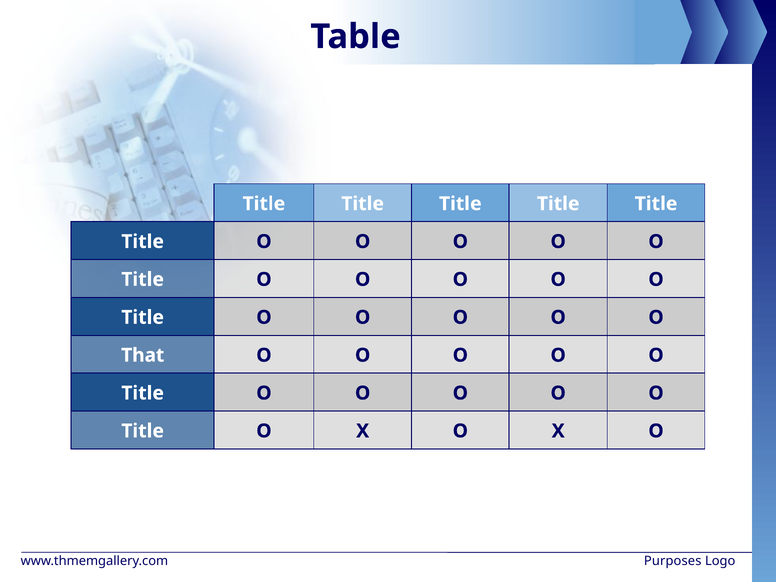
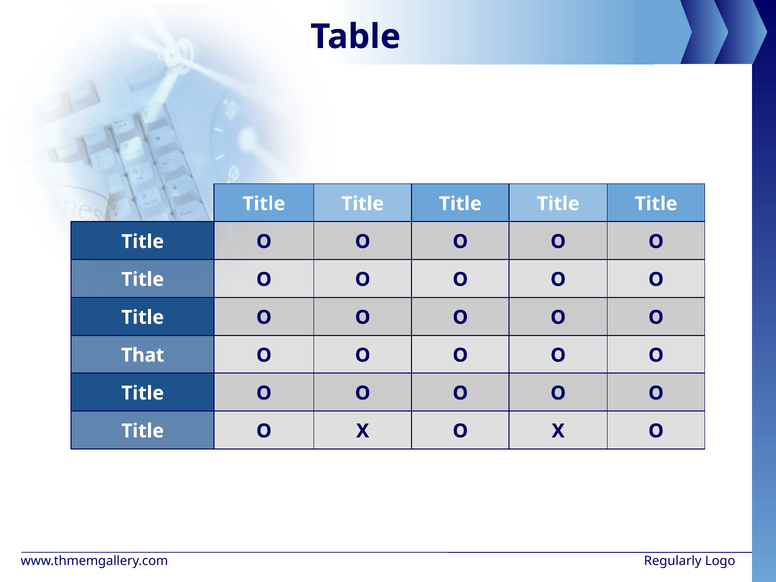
Purposes: Purposes -> Regularly
